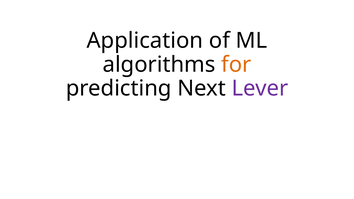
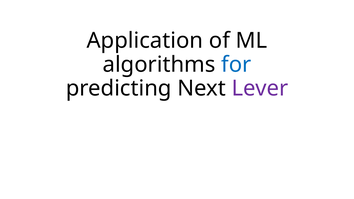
for colour: orange -> blue
